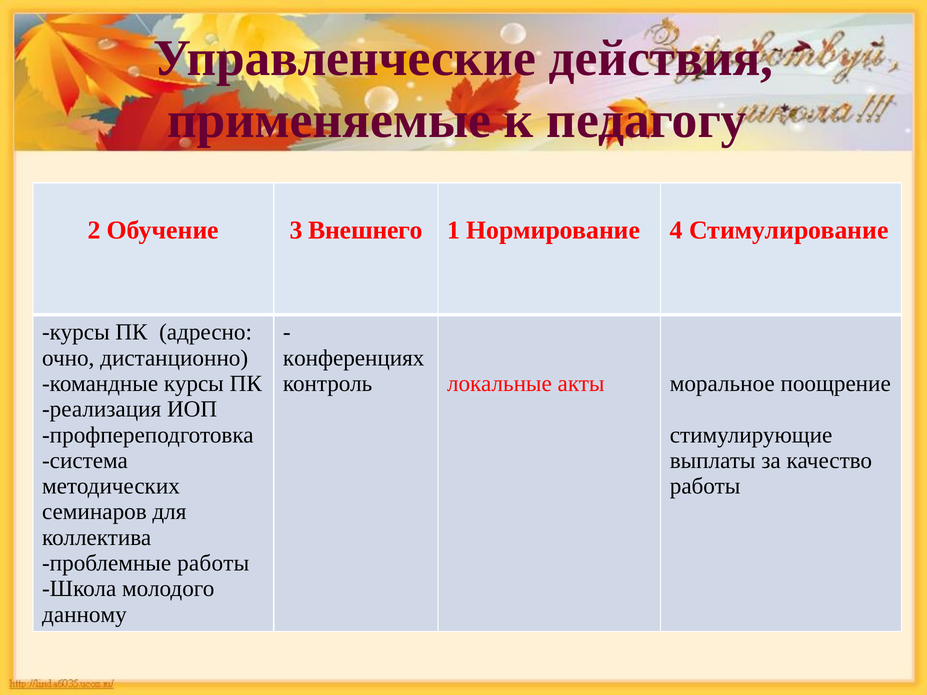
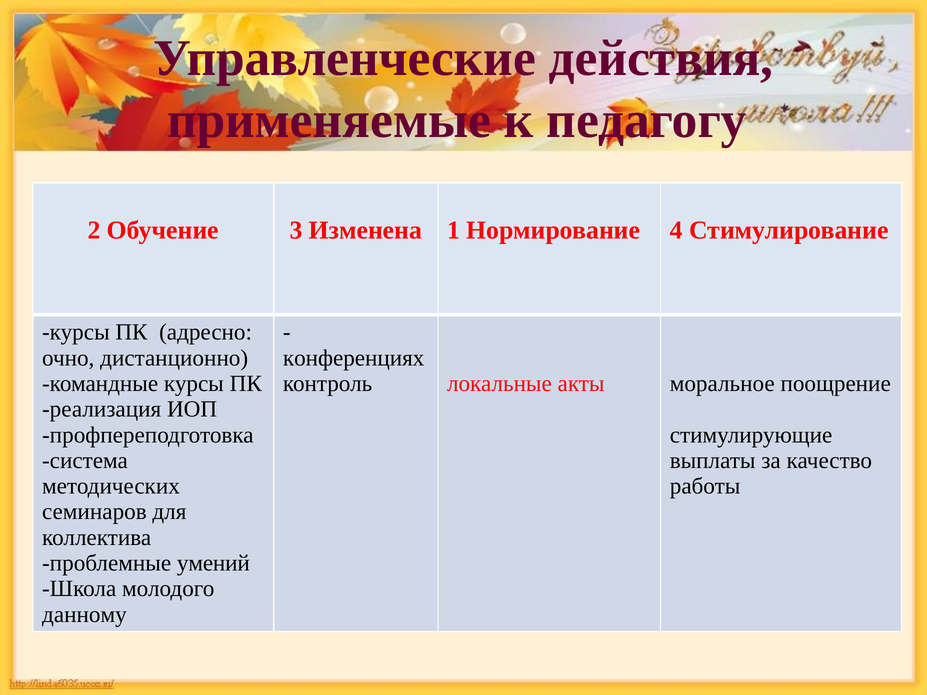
Внешнего: Внешнего -> Изменена
проблемные работы: работы -> умений
